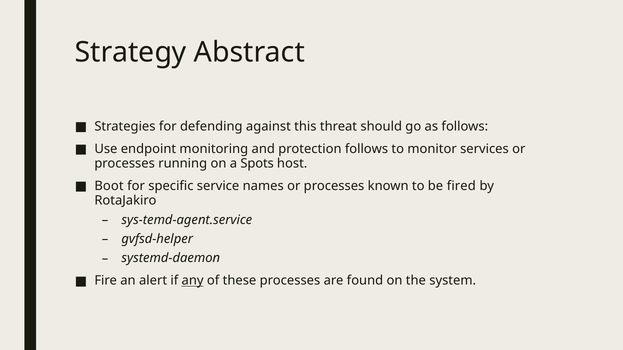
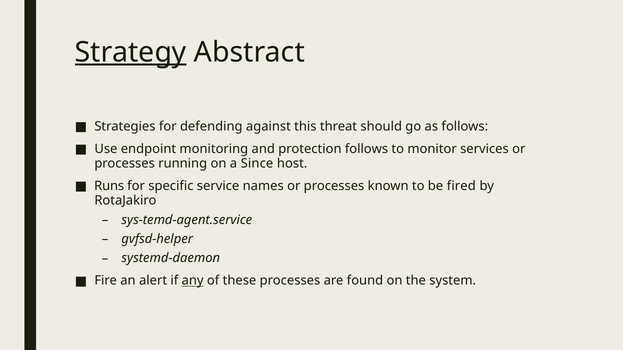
Strategy underline: none -> present
Spots: Spots -> Since
Boot: Boot -> Runs
